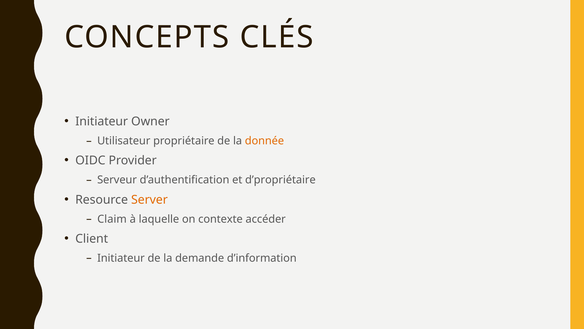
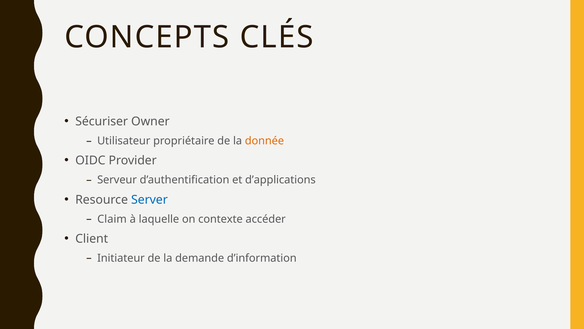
Initiateur at (102, 121): Initiateur -> Sécuriser
d’propriétaire: d’propriétaire -> d’applications
Server colour: orange -> blue
